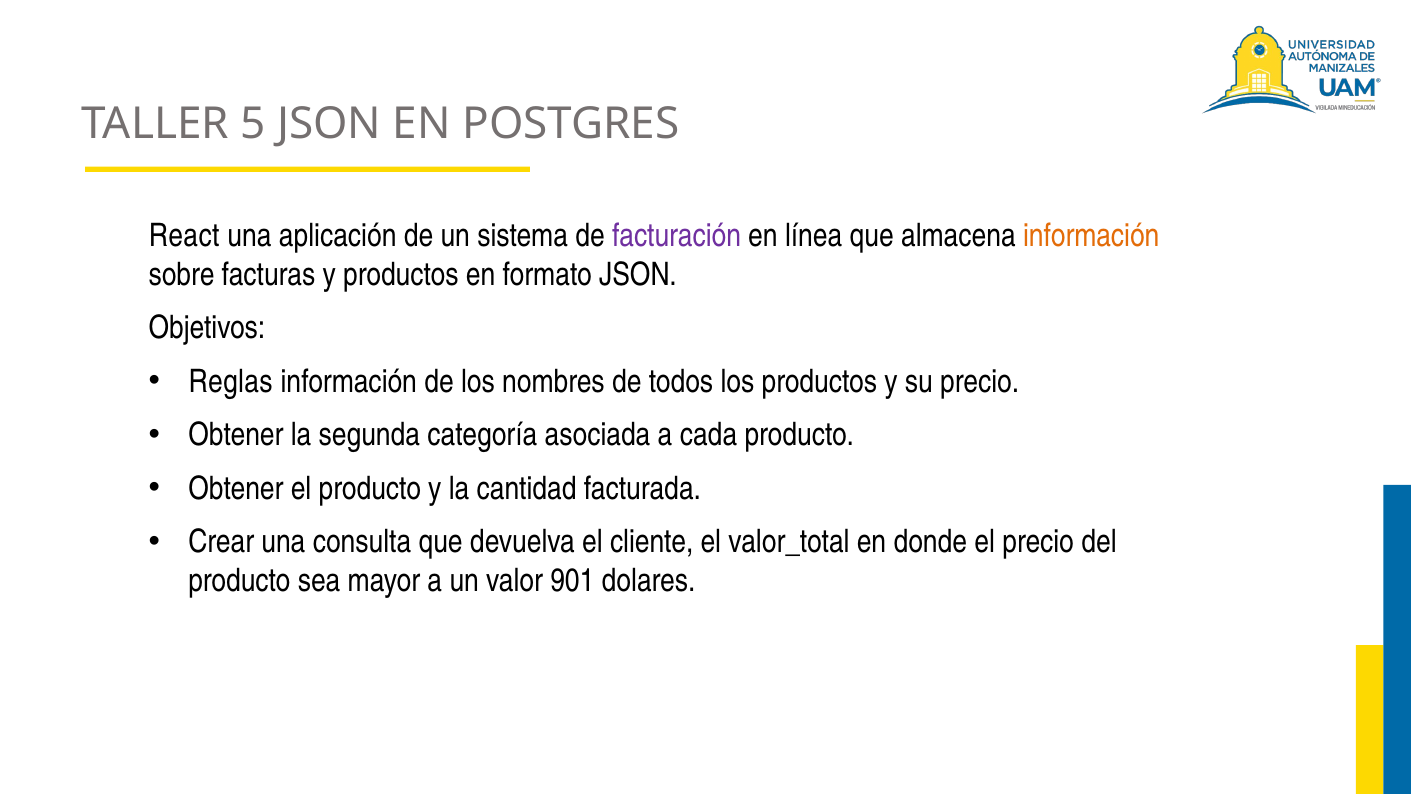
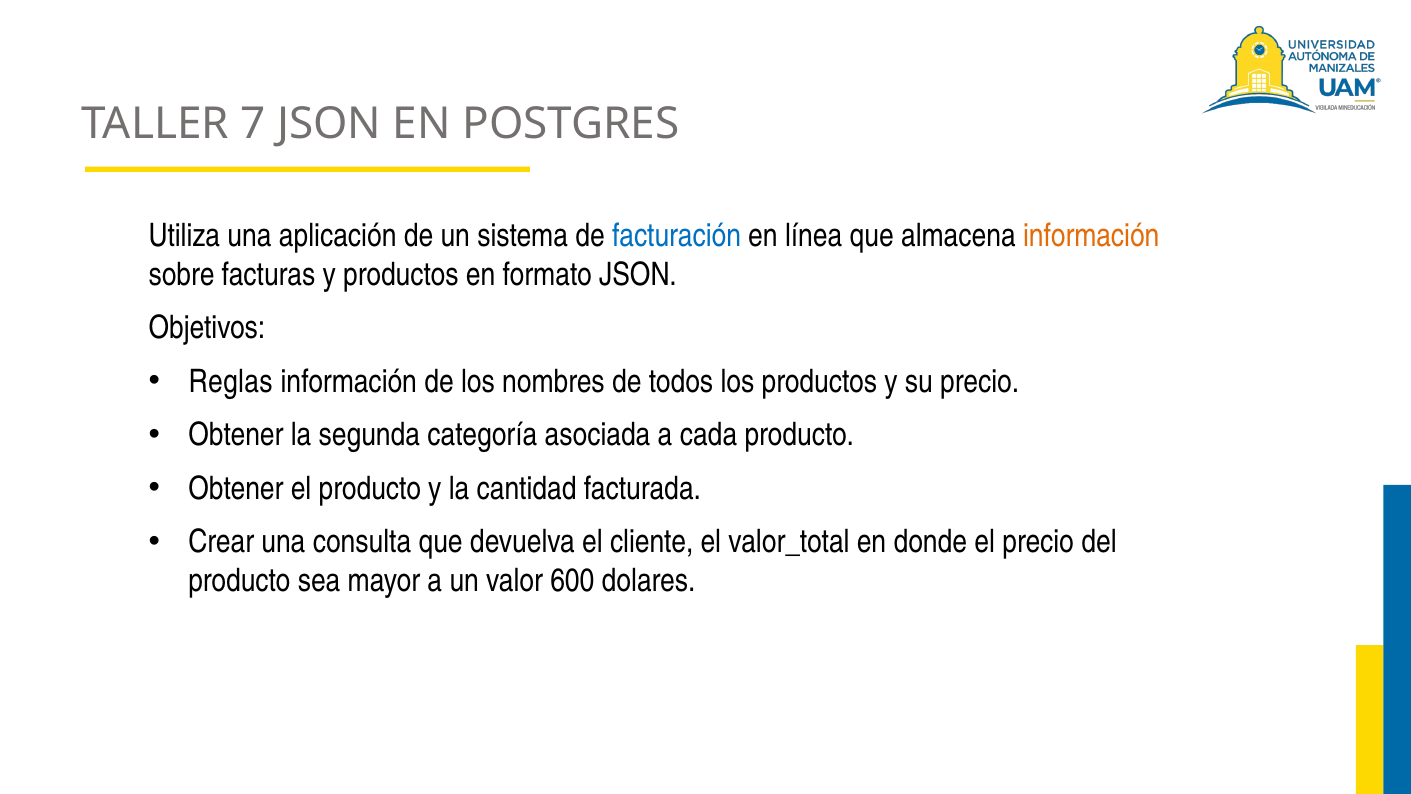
5: 5 -> 7
React: React -> Utiliza
facturación colour: purple -> blue
901: 901 -> 600
